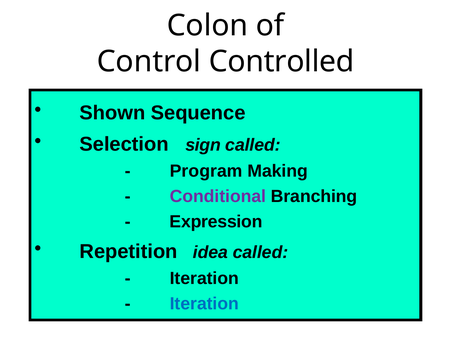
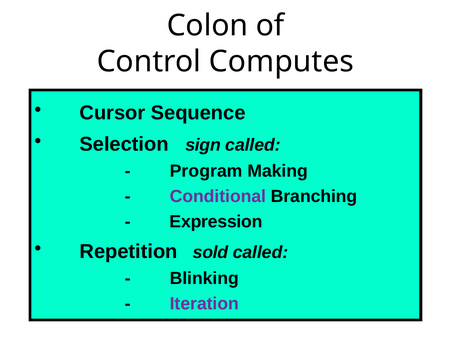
Controlled: Controlled -> Computes
Shown: Shown -> Cursor
idea: idea -> sold
Iteration at (204, 278): Iteration -> Blinking
Iteration at (204, 303) colour: blue -> purple
